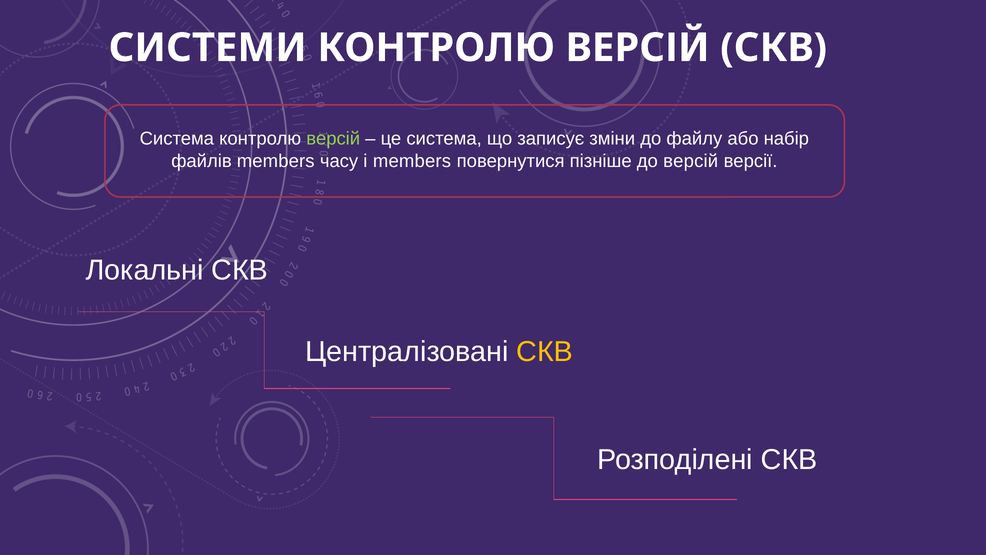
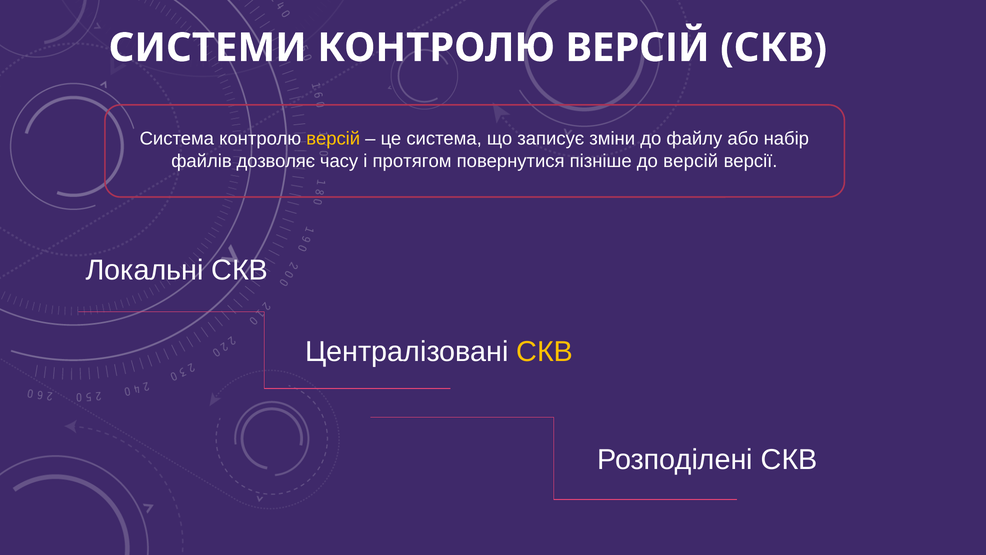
версій at (333, 139) colour: light green -> yellow
файлів members: members -> дозволяє
і members: members -> протягом
